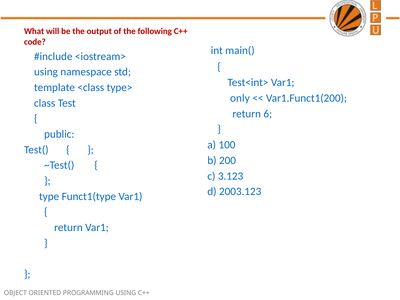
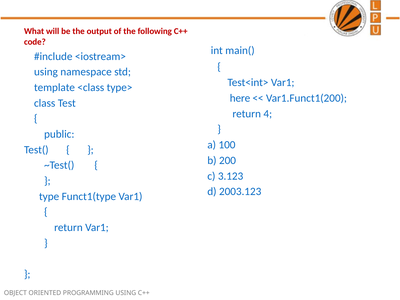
only: only -> here
6: 6 -> 4
